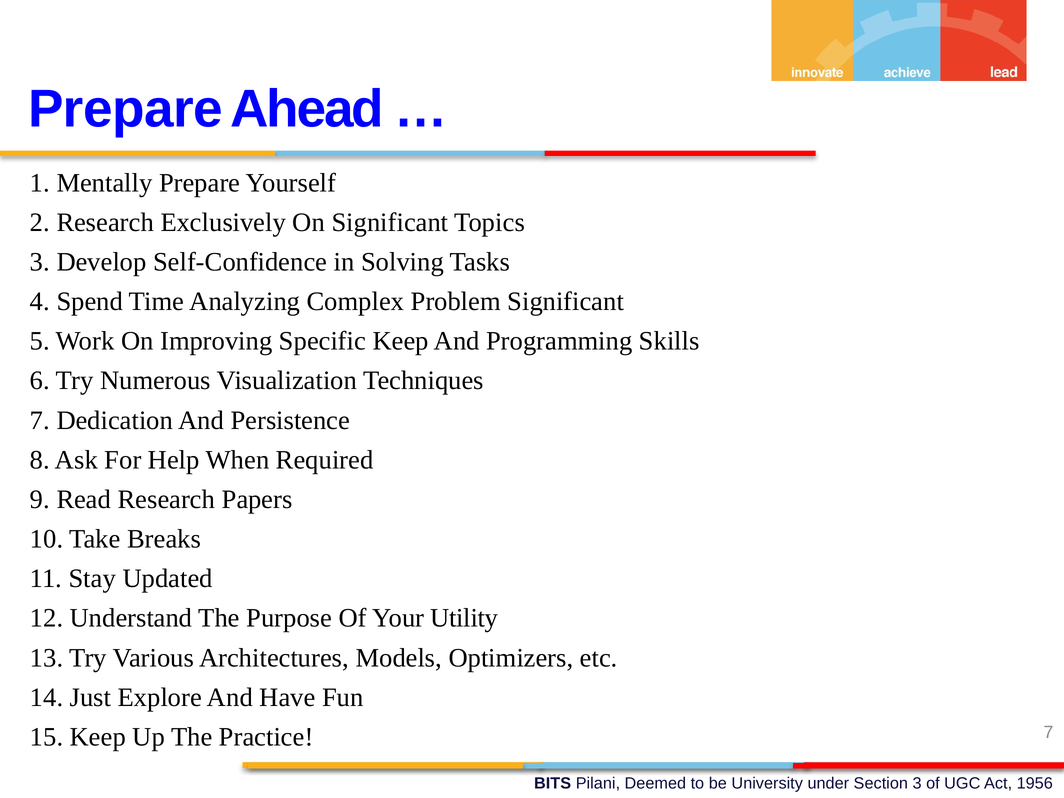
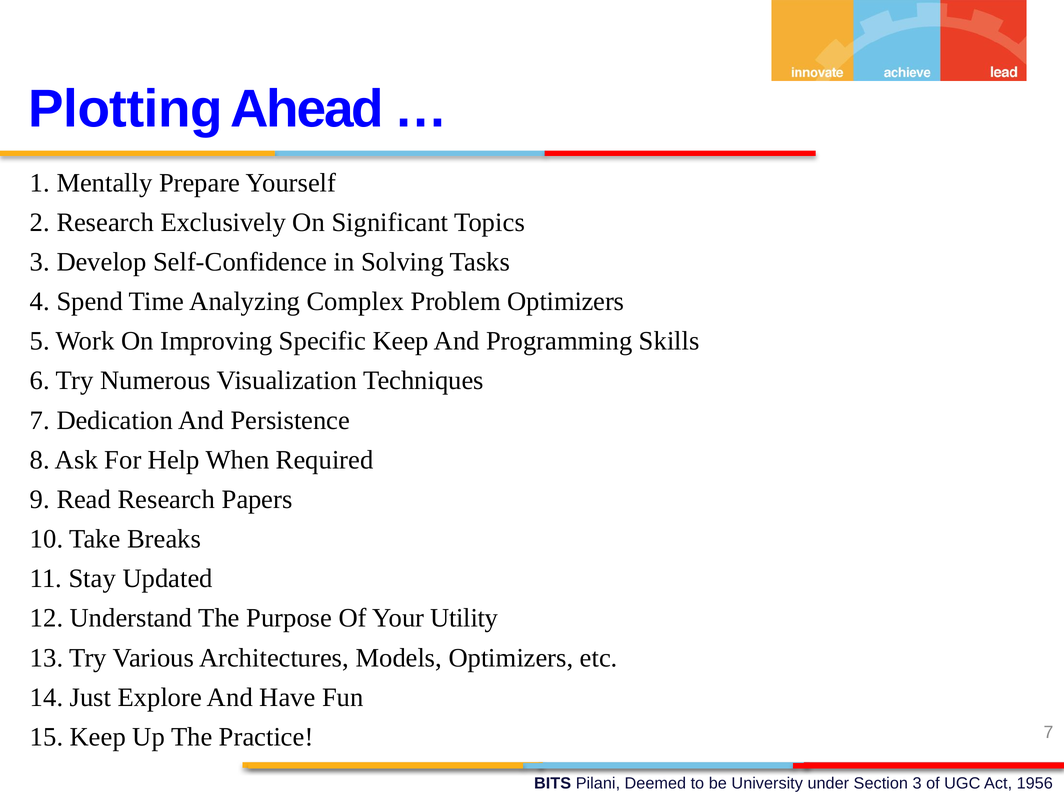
Prepare at (125, 109): Prepare -> Plotting
Problem Significant: Significant -> Optimizers
